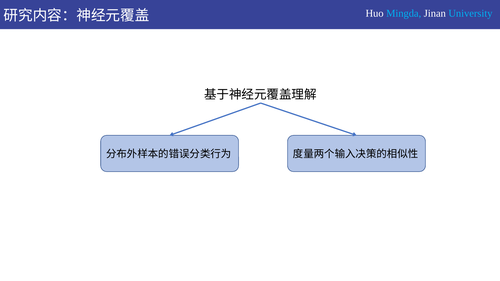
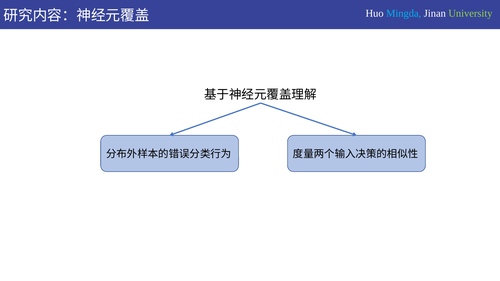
University colour: light blue -> light green
